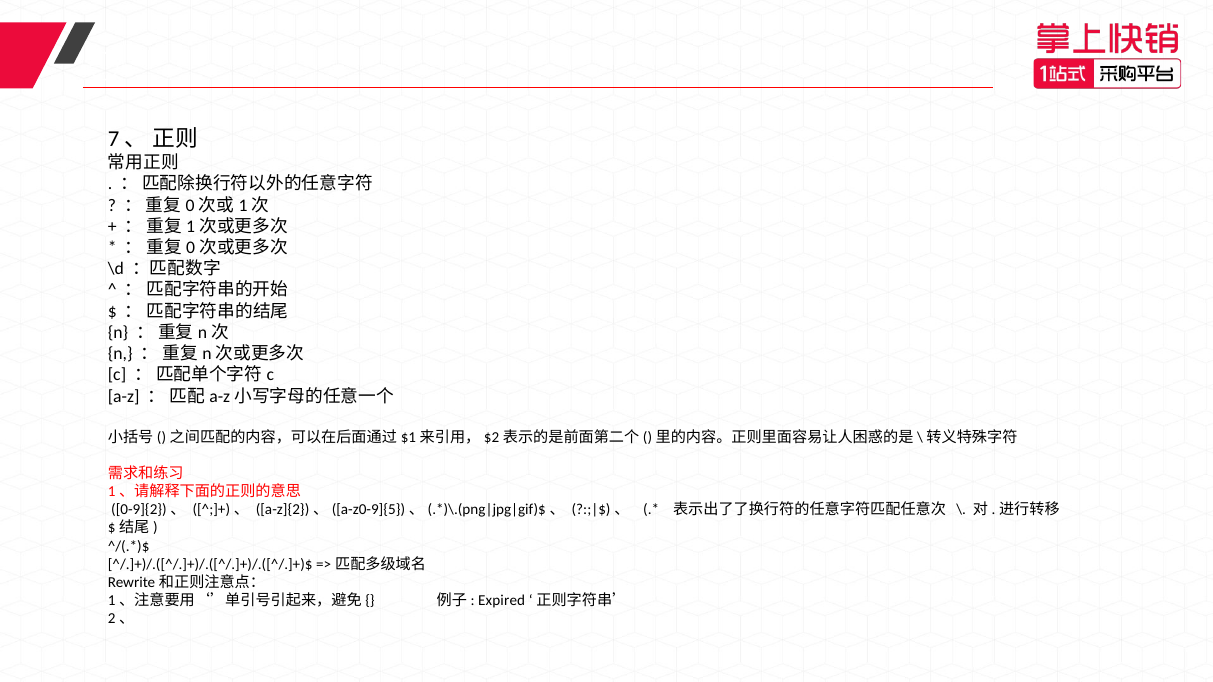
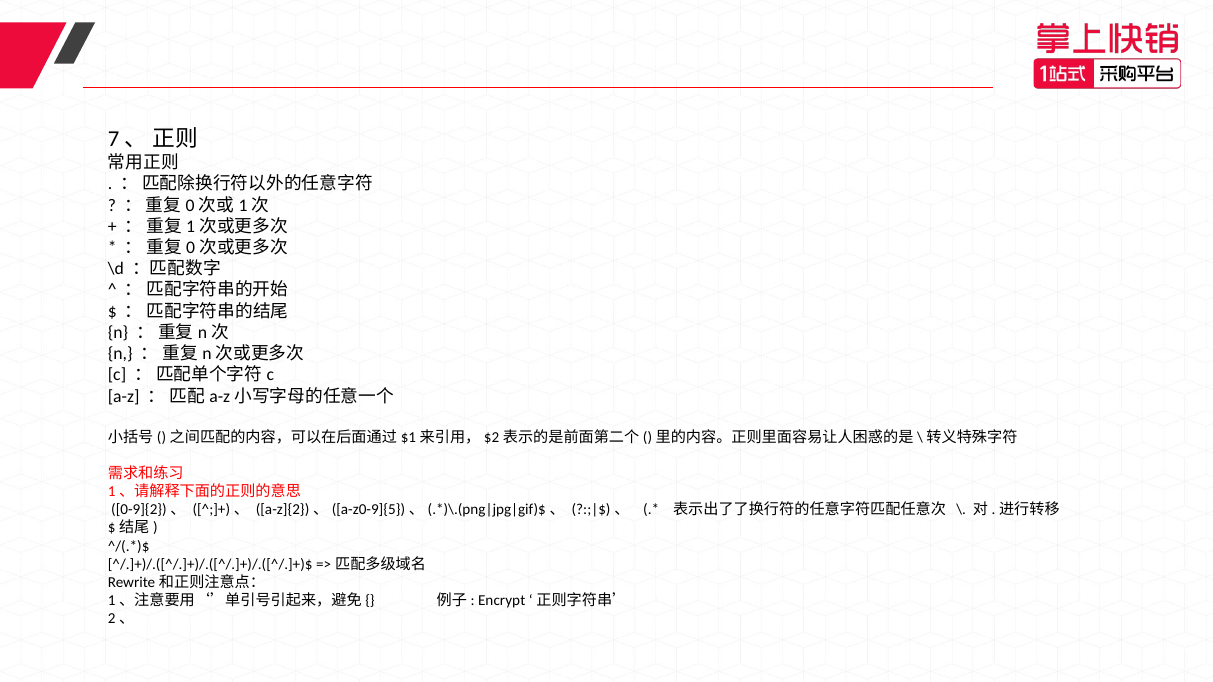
Expired: Expired -> Encrypt
